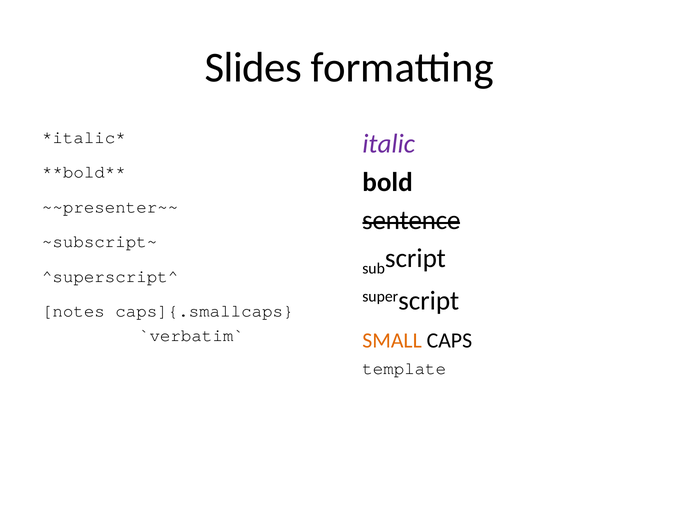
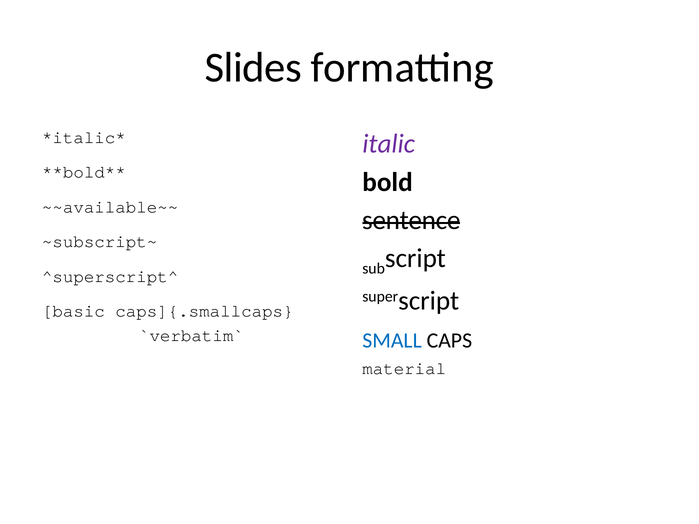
~~presenter~~: ~~presenter~~ -> ~~available~~
notes: notes -> basic
SMALL colour: orange -> blue
template: template -> material
